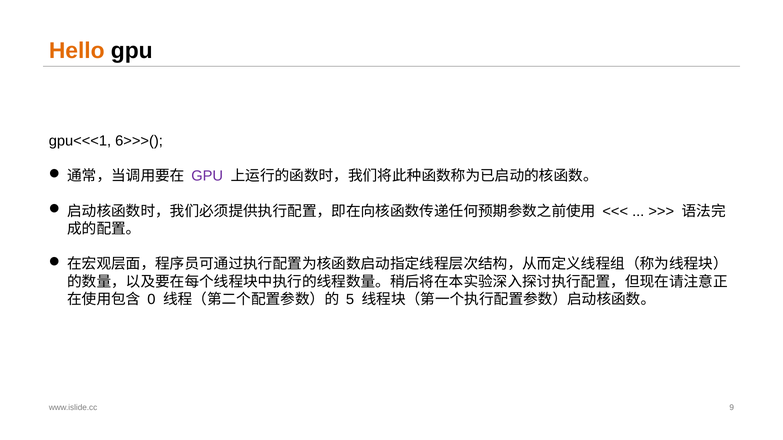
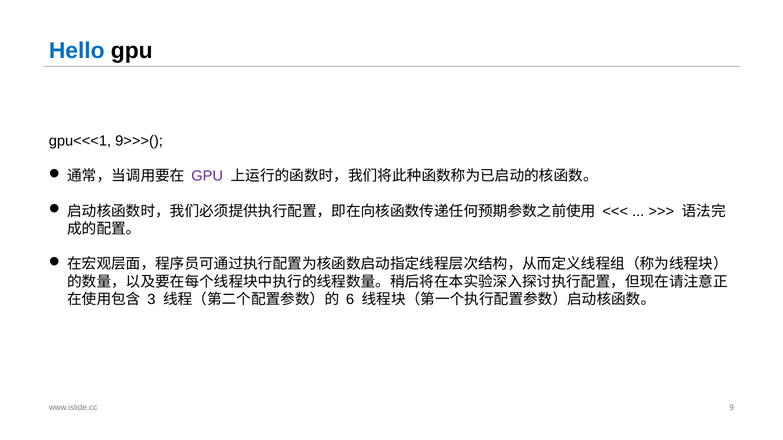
Hello colour: orange -> blue
6>>>(: 6>>>( -> 9>>>(
0: 0 -> 3
5: 5 -> 6
